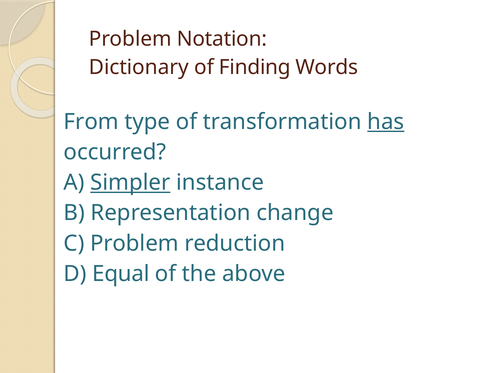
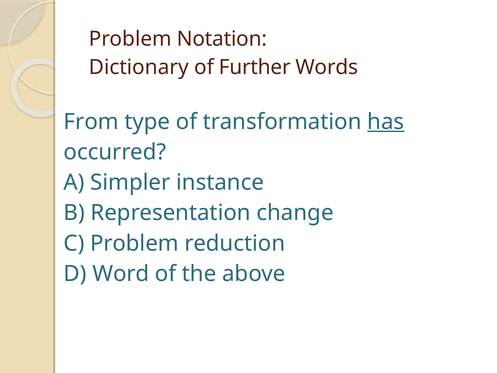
Finding: Finding -> Further
Simpler underline: present -> none
Equal: Equal -> Word
